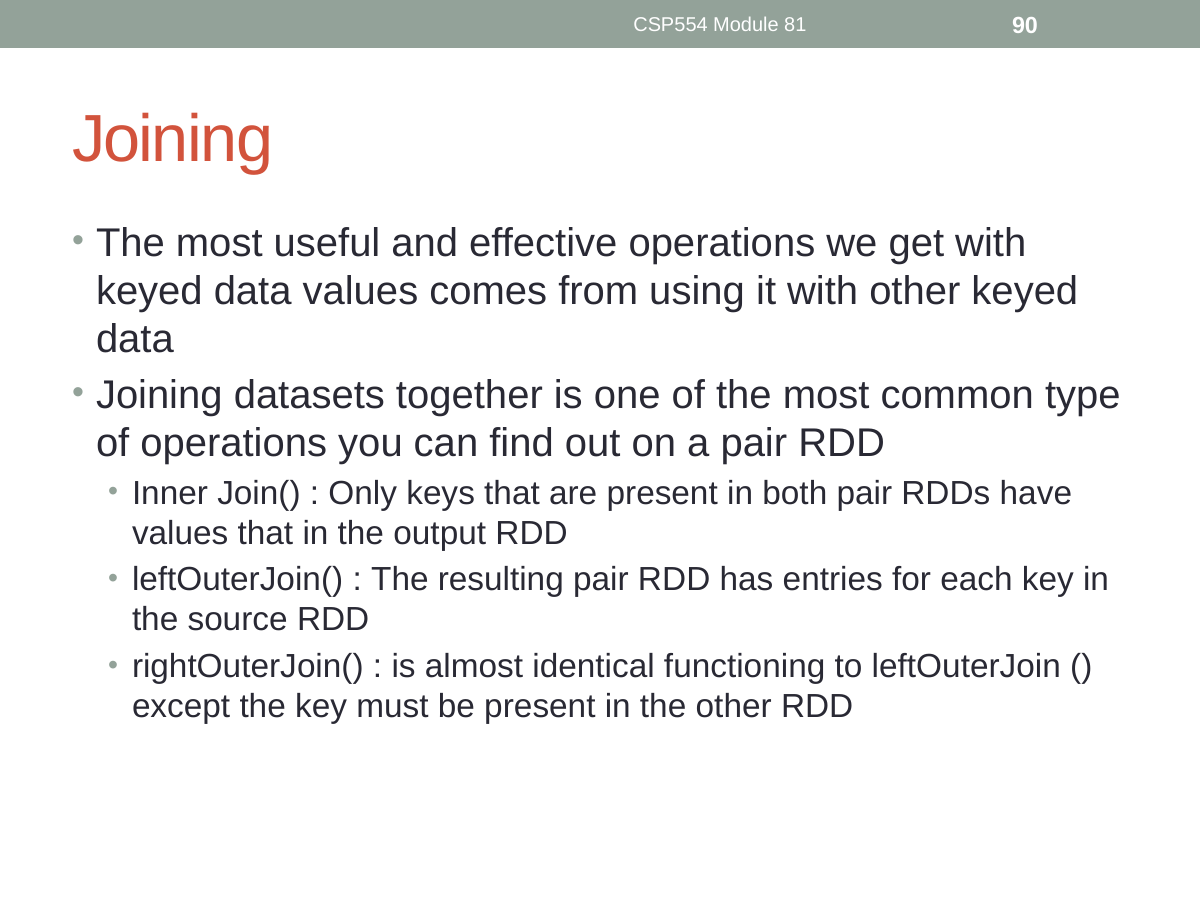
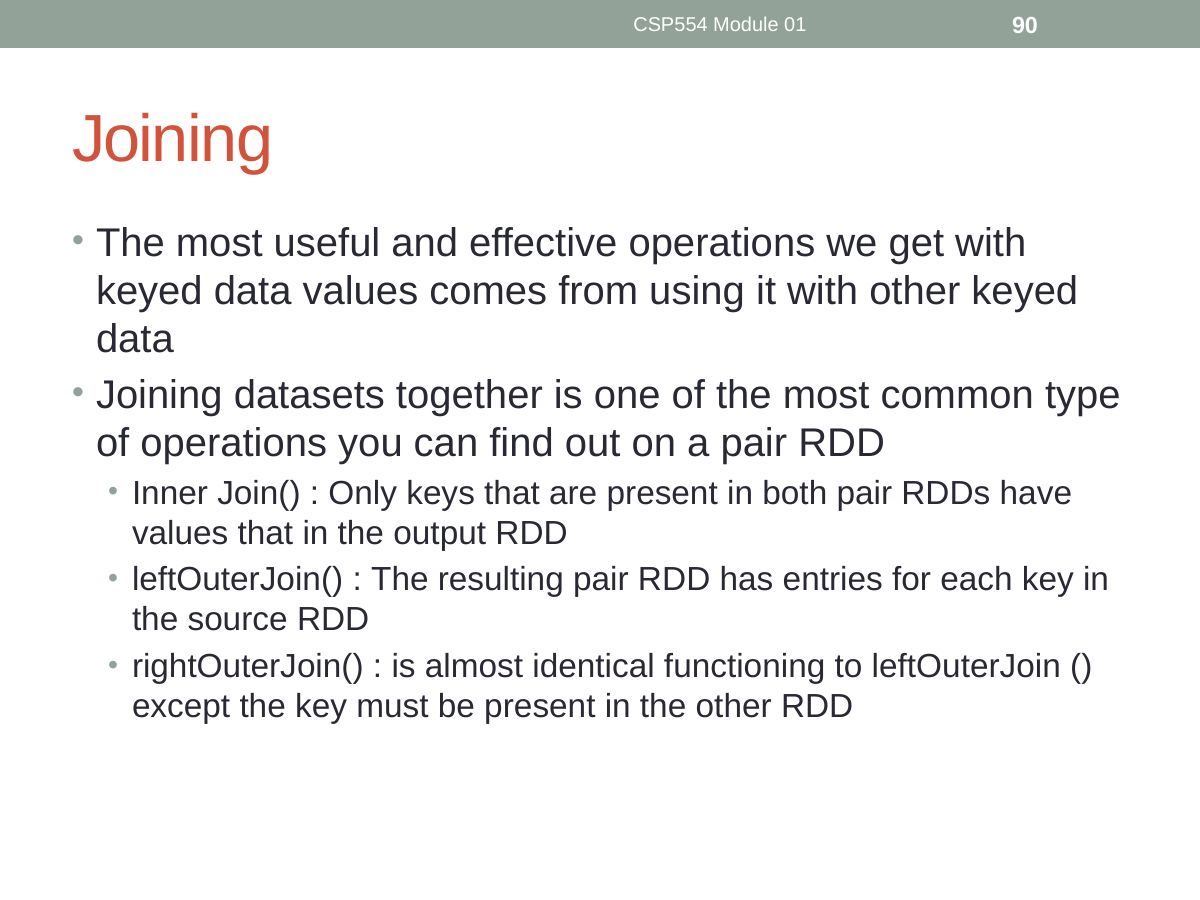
81: 81 -> 01
